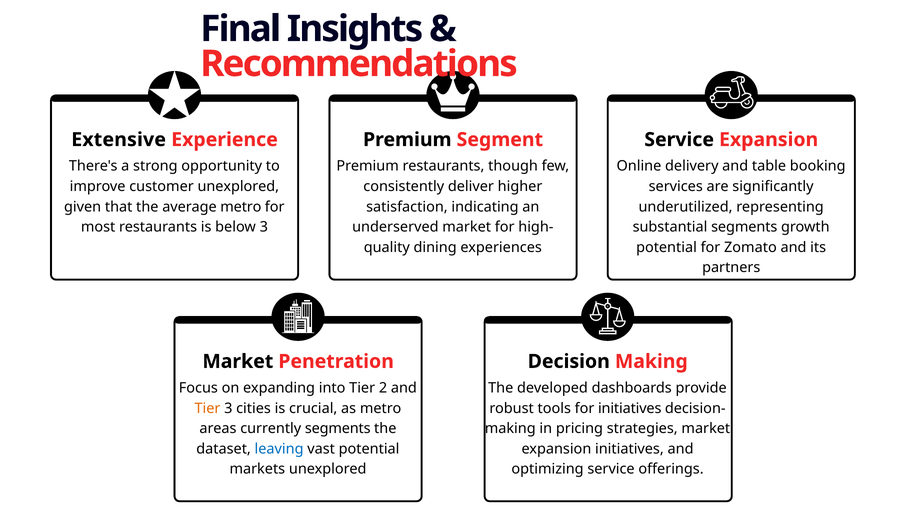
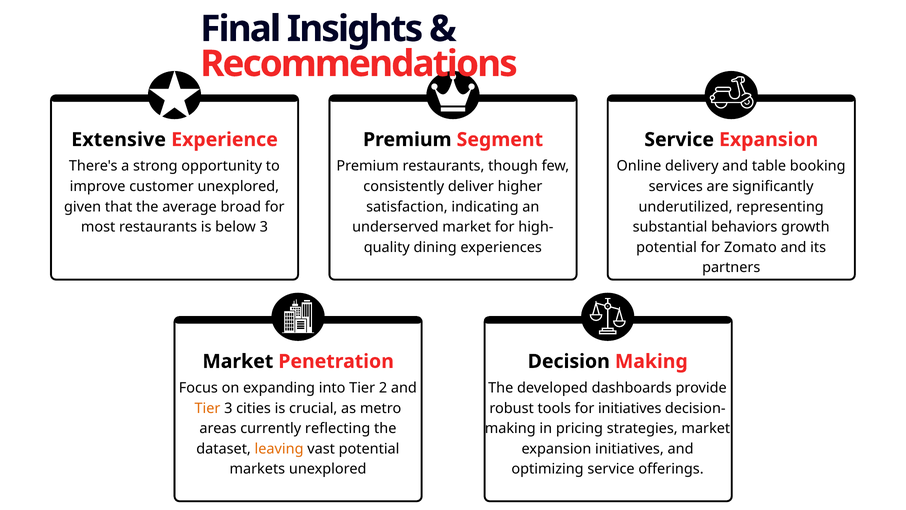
average metro: metro -> broad
substantial segments: segments -> behaviors
currently segments: segments -> reflecting
leaving colour: blue -> orange
